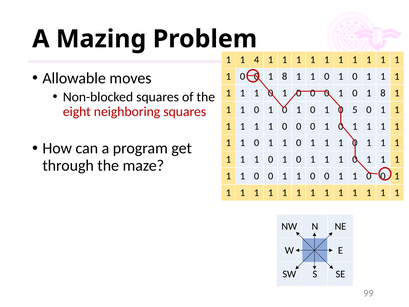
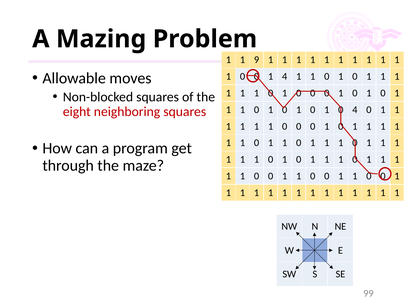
4: 4 -> 9
0 0 1 8: 8 -> 4
8 at (383, 93): 8 -> 0
0 5: 5 -> 4
